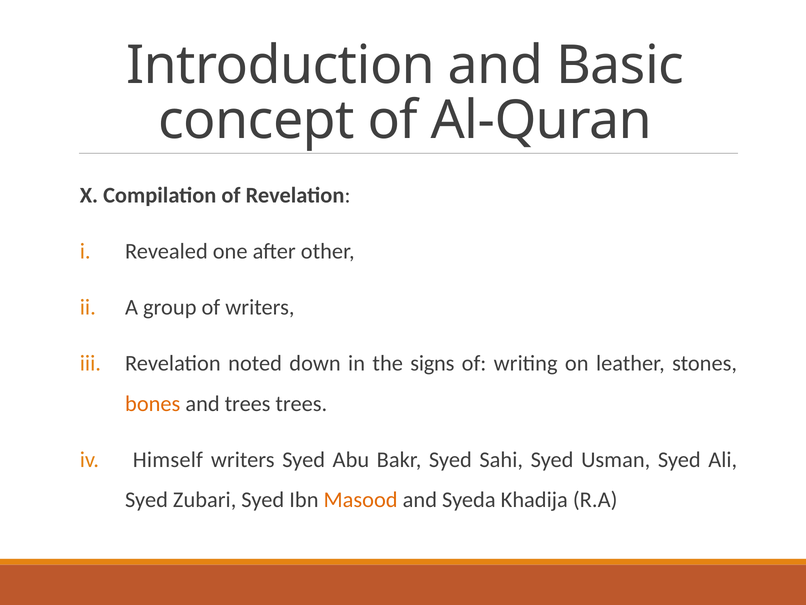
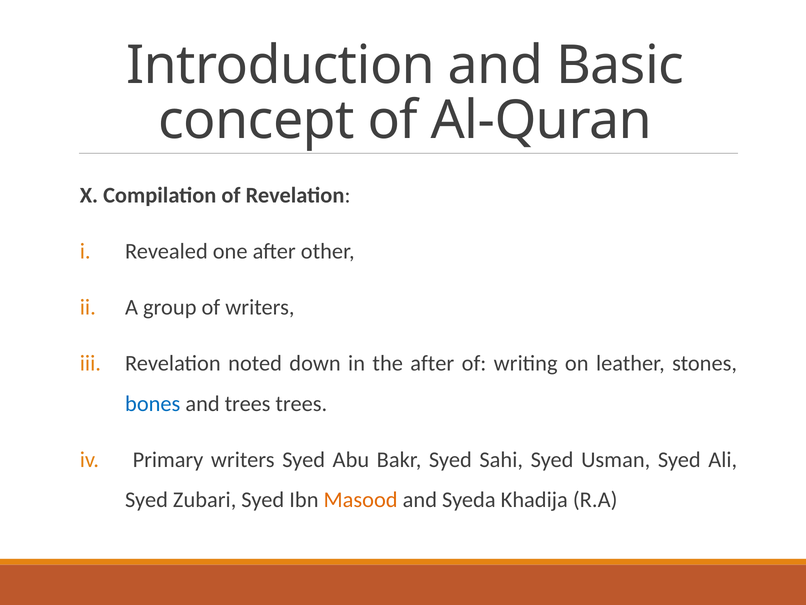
the signs: signs -> after
bones colour: orange -> blue
Himself: Himself -> Primary
